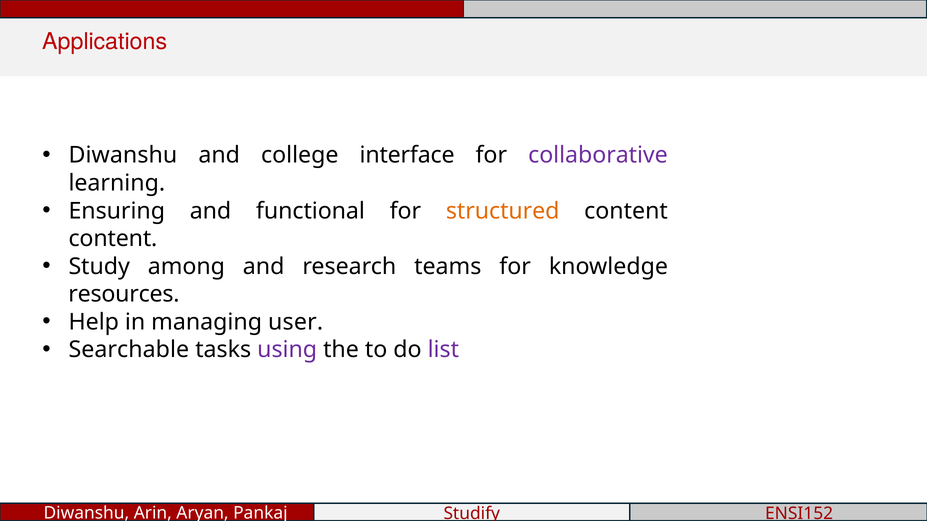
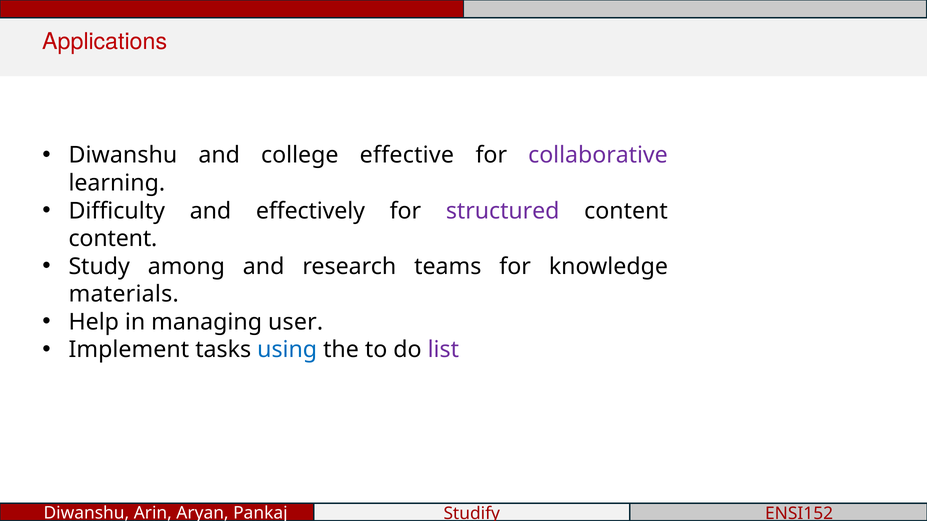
interface: interface -> effective
Ensuring: Ensuring -> Difficulty
functional: functional -> effectively
structured colour: orange -> purple
resources: resources -> materials
Searchable: Searchable -> Implement
using colour: purple -> blue
